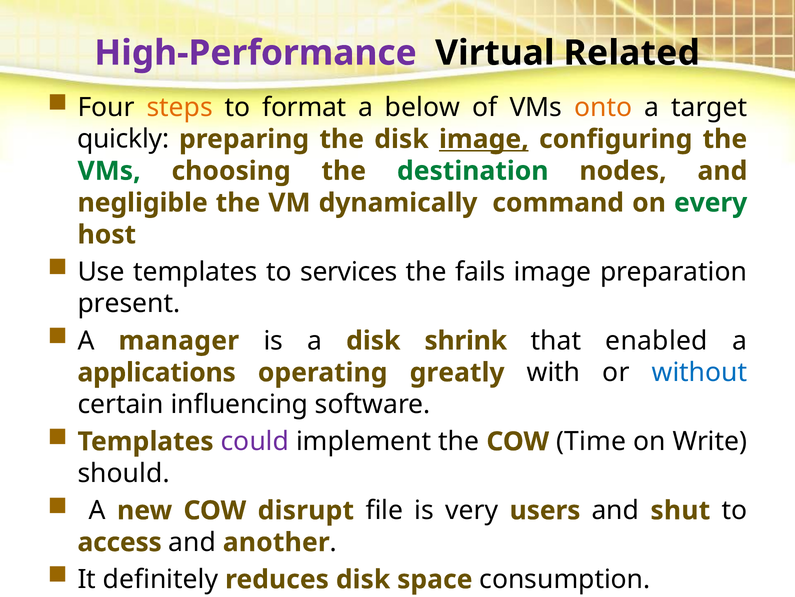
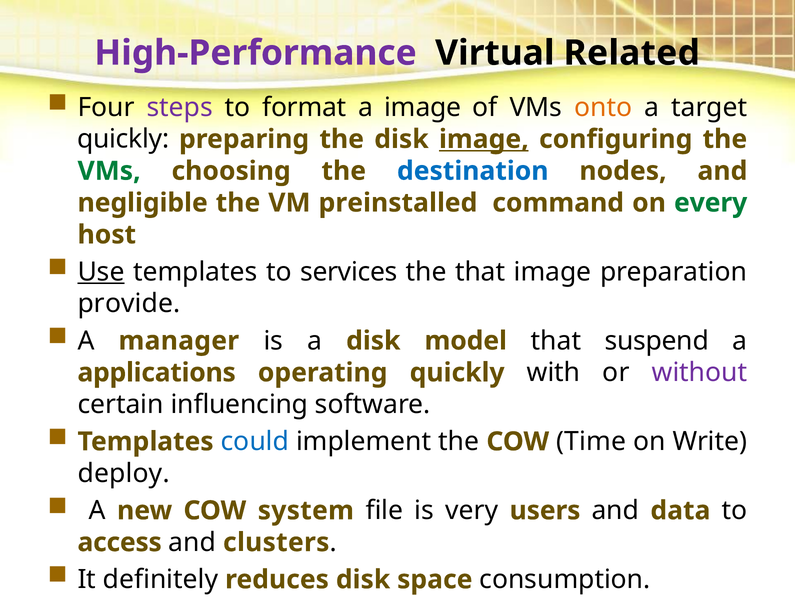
steps colour: orange -> purple
a below: below -> image
destination colour: green -> blue
dynamically: dynamically -> preinstalled
Use underline: none -> present
the fails: fails -> that
present: present -> provide
shrink: shrink -> model
enabled: enabled -> suspend
operating greatly: greatly -> quickly
without colour: blue -> purple
could colour: purple -> blue
should: should -> deploy
disrupt: disrupt -> system
shut: shut -> data
another: another -> clusters
